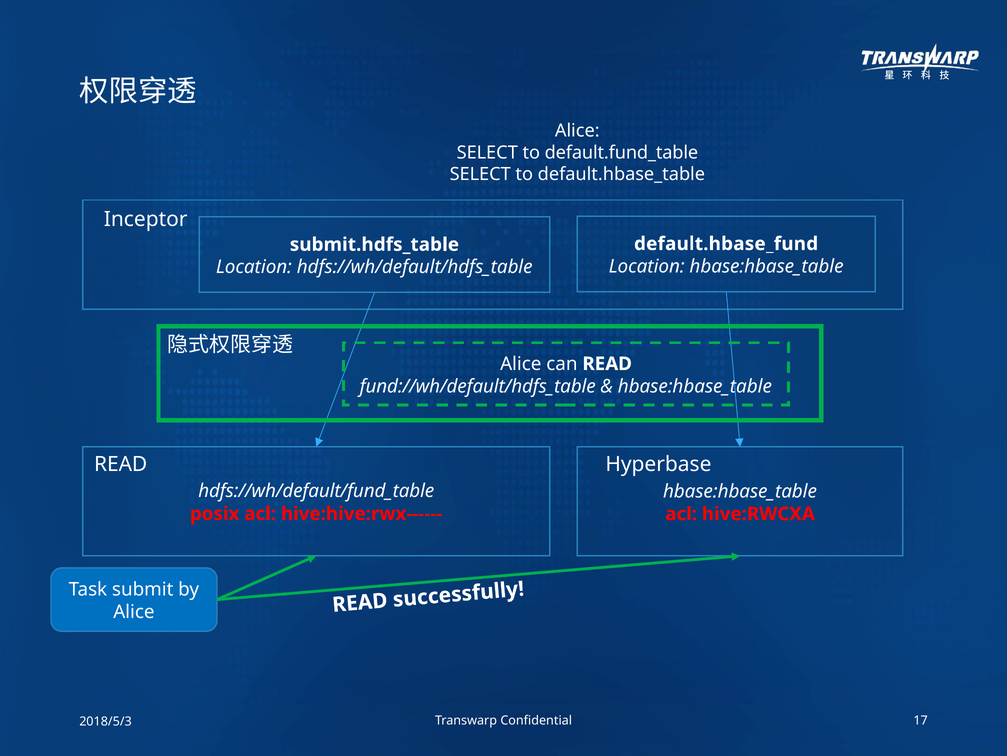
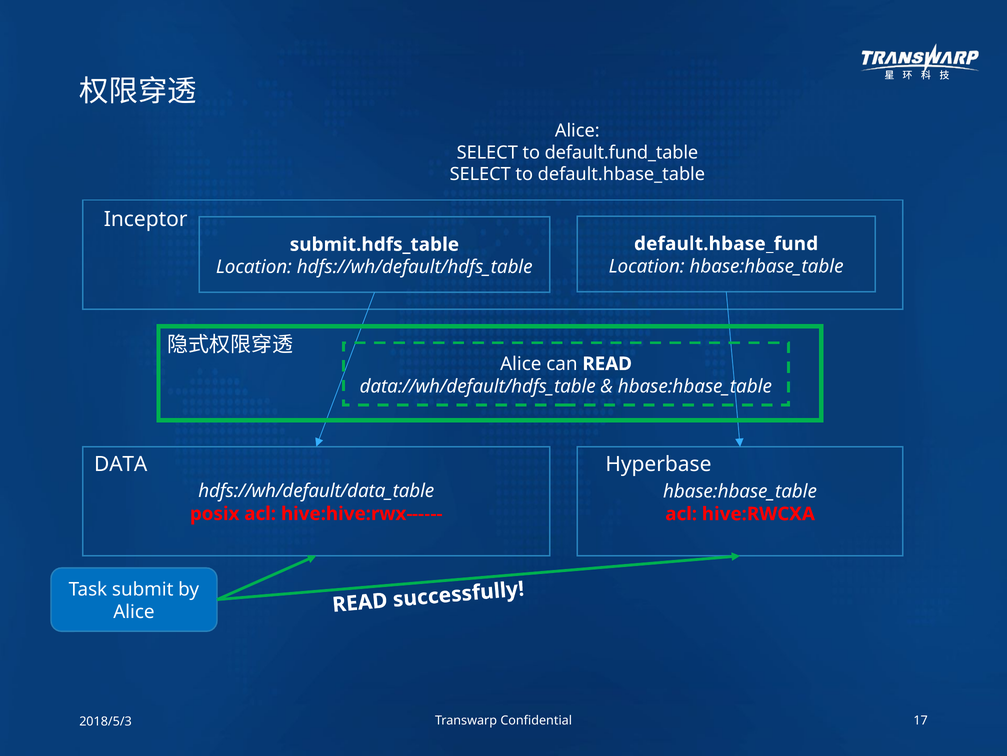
fund://wh/default/hdfs_table: fund://wh/default/hdfs_table -> data://wh/default/hdfs_table
READ at (121, 464): READ -> DATA
hdfs://wh/default/fund_table: hdfs://wh/default/fund_table -> hdfs://wh/default/data_table
